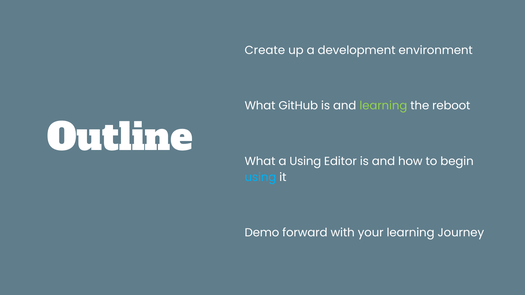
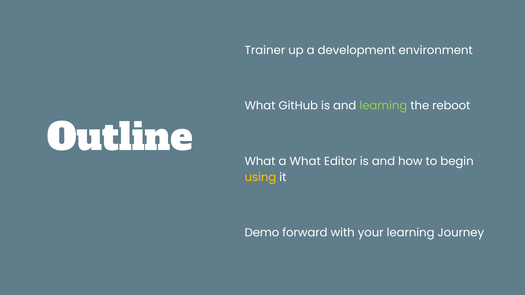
Create: Create -> Trainer
a Using: Using -> What
using at (260, 177) colour: light blue -> yellow
